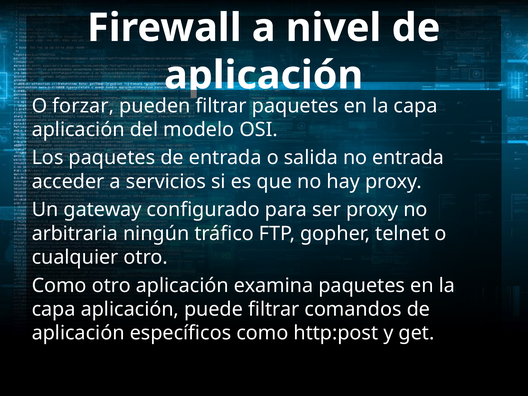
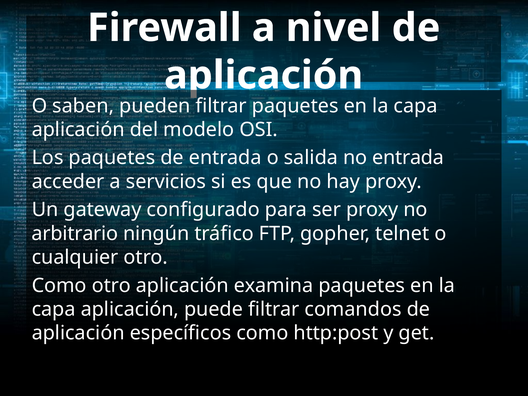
forzar: forzar -> saben
arbitraria: arbitraria -> arbitrario
